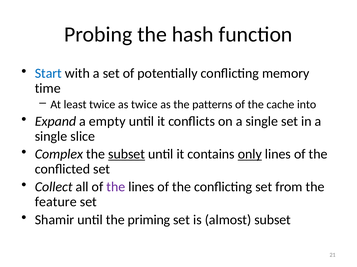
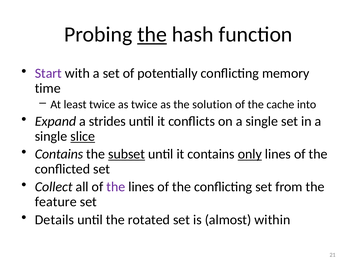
the at (152, 35) underline: none -> present
Start colour: blue -> purple
patterns: patterns -> solution
empty: empty -> strides
slice underline: none -> present
Complex at (59, 155): Complex -> Contains
Shamir: Shamir -> Details
priming: priming -> rotated
almost subset: subset -> within
